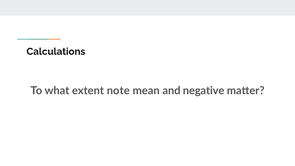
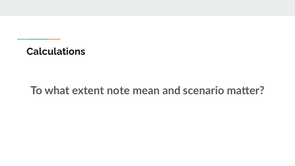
negative: negative -> scenario
